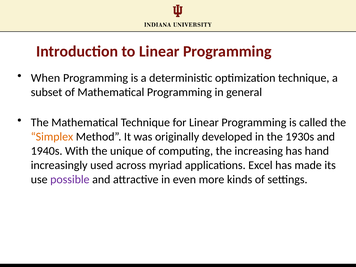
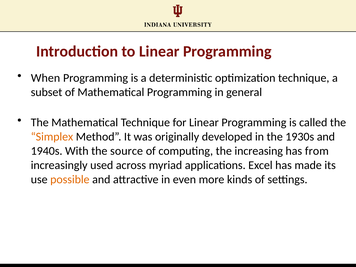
unique: unique -> source
hand: hand -> from
possible colour: purple -> orange
